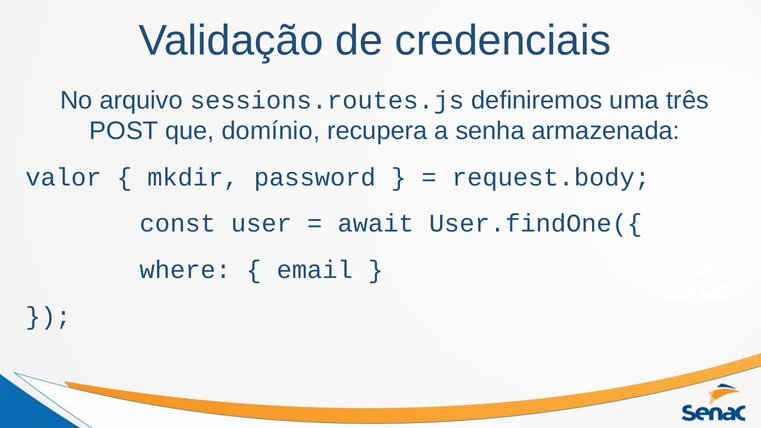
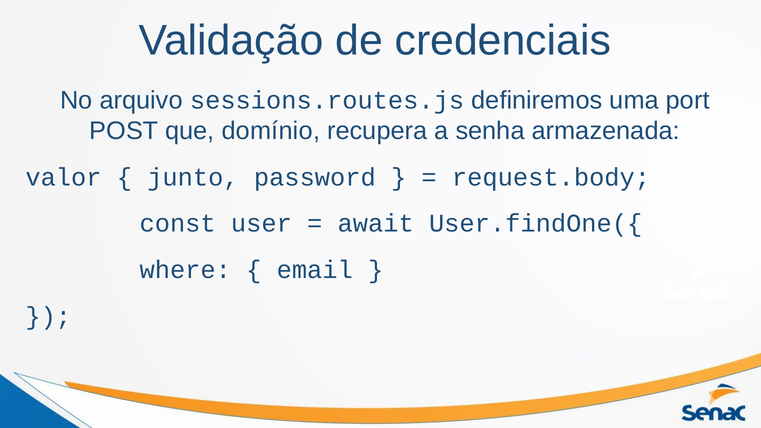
três: três -> port
mkdir: mkdir -> junto
